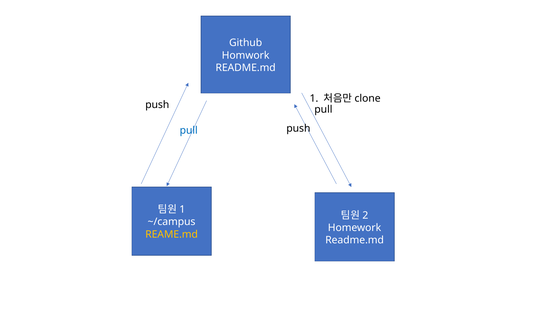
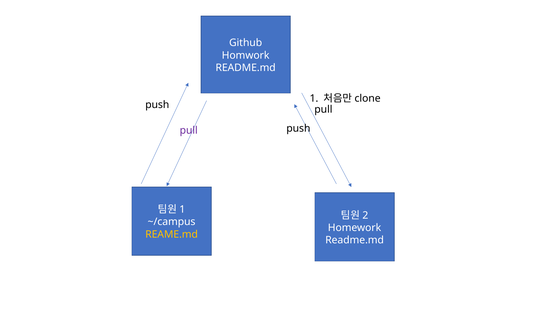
pull at (189, 130) colour: blue -> purple
